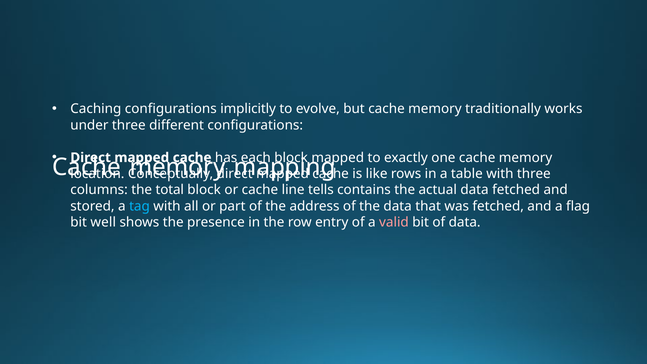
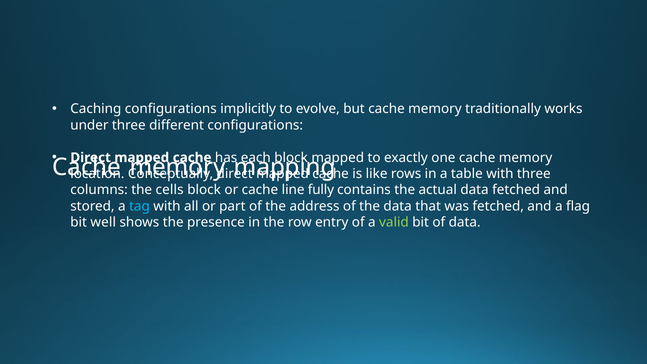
total: total -> cells
tells: tells -> fully
valid colour: pink -> light green
